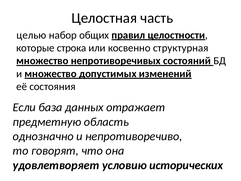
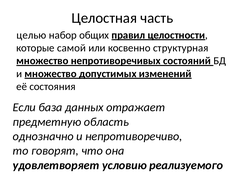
строка: строка -> самой
исторических: исторических -> реализуемого
